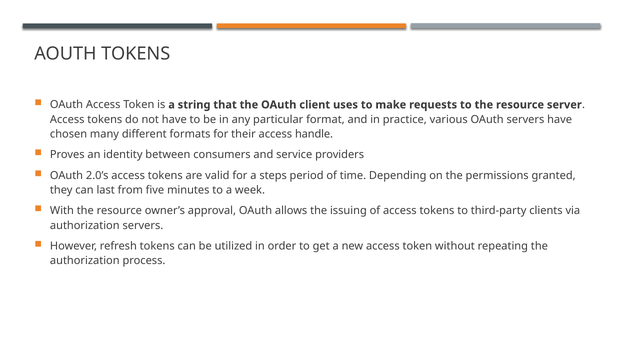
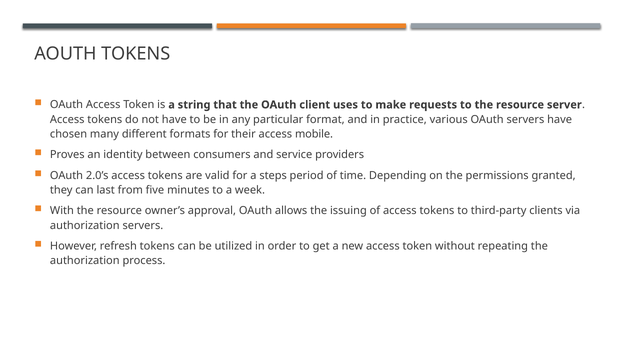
handle: handle -> mobile
